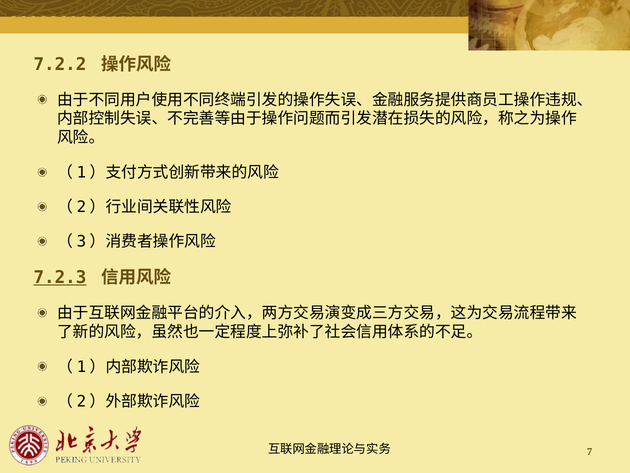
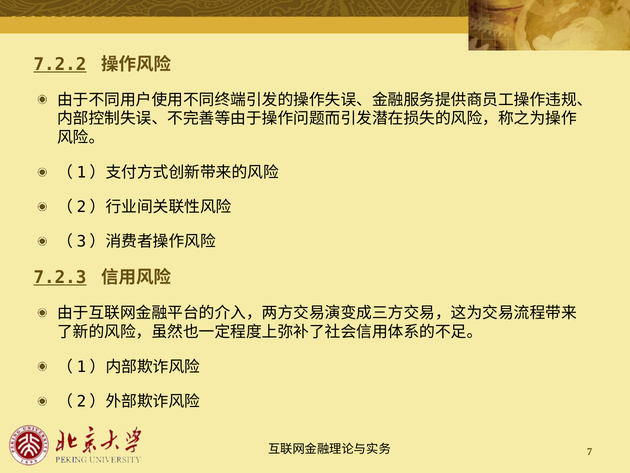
7.2.2 underline: none -> present
